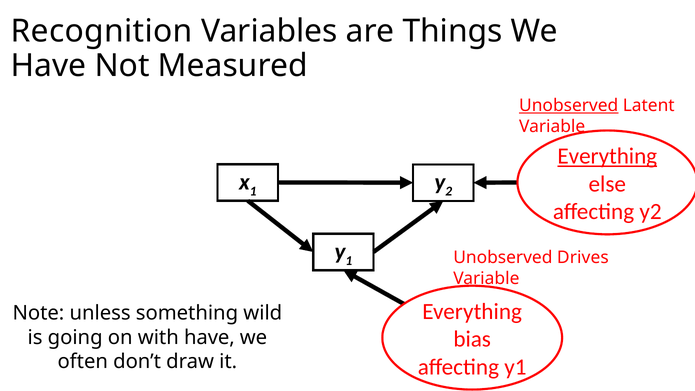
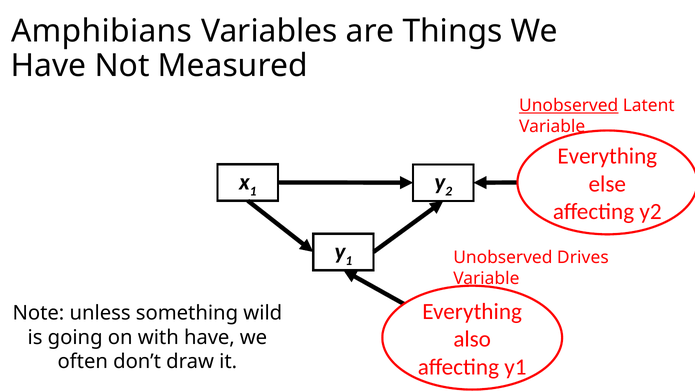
Recognition: Recognition -> Amphibians
Everything at (607, 156) underline: present -> none
bias: bias -> also
